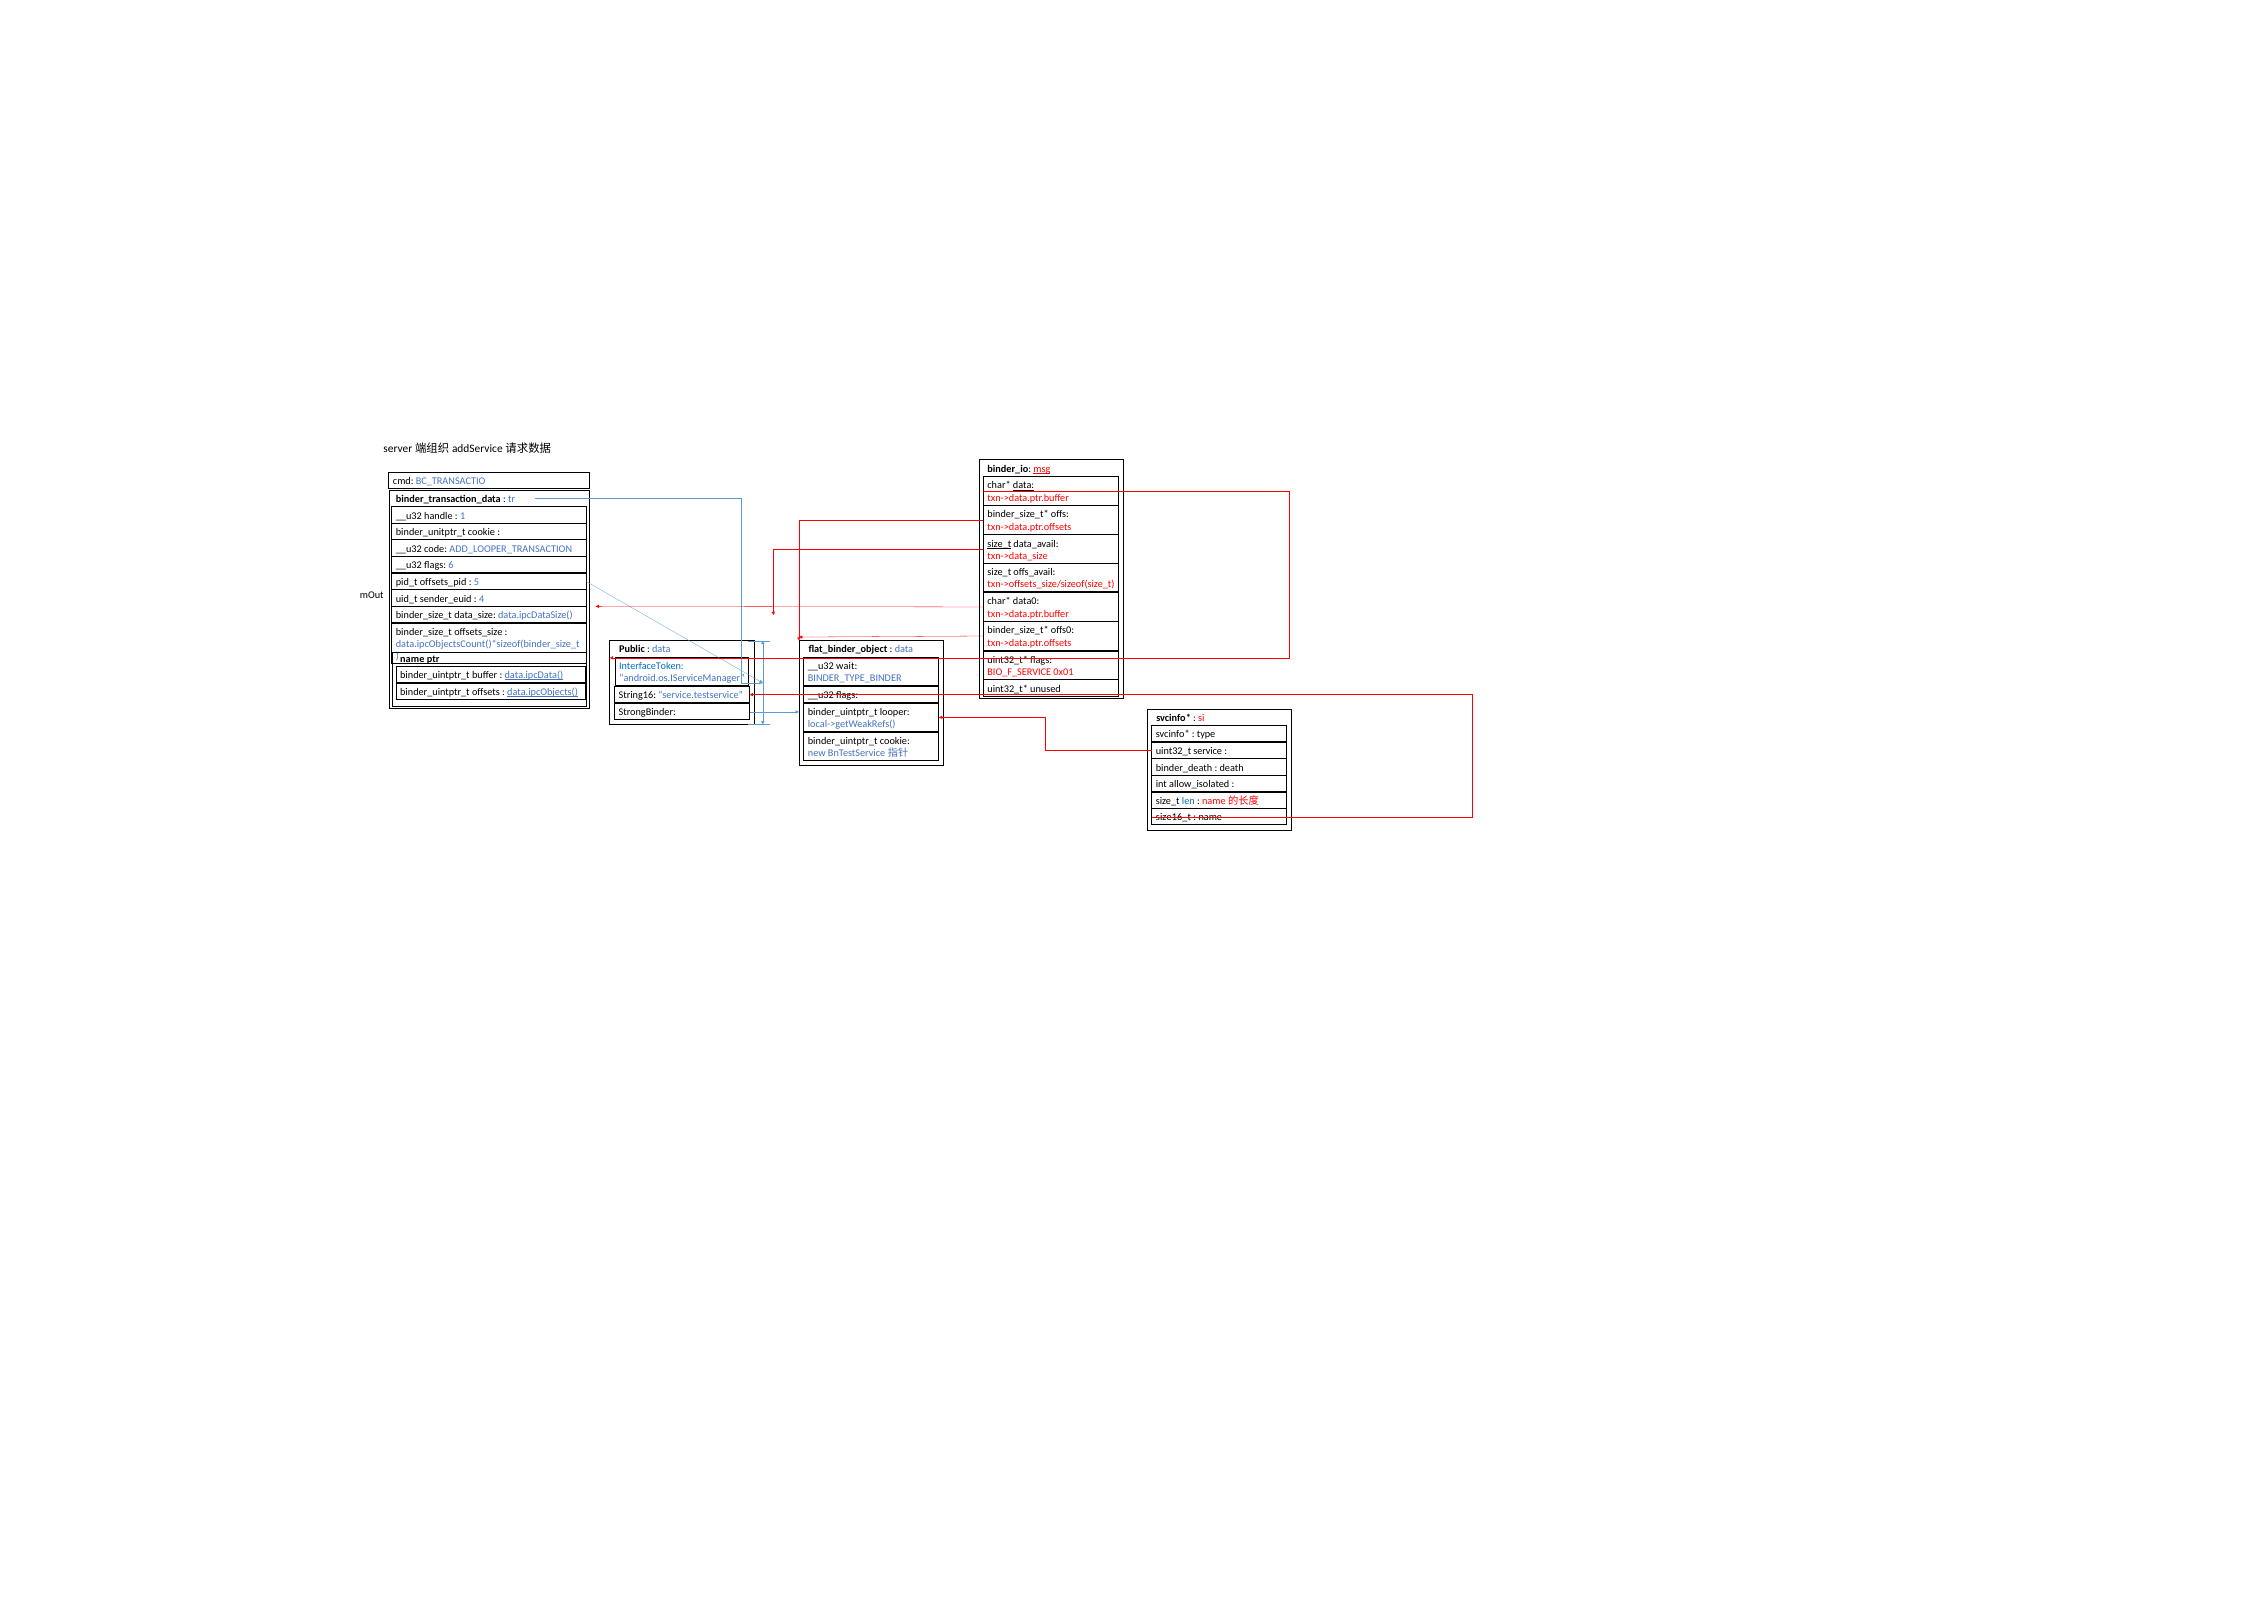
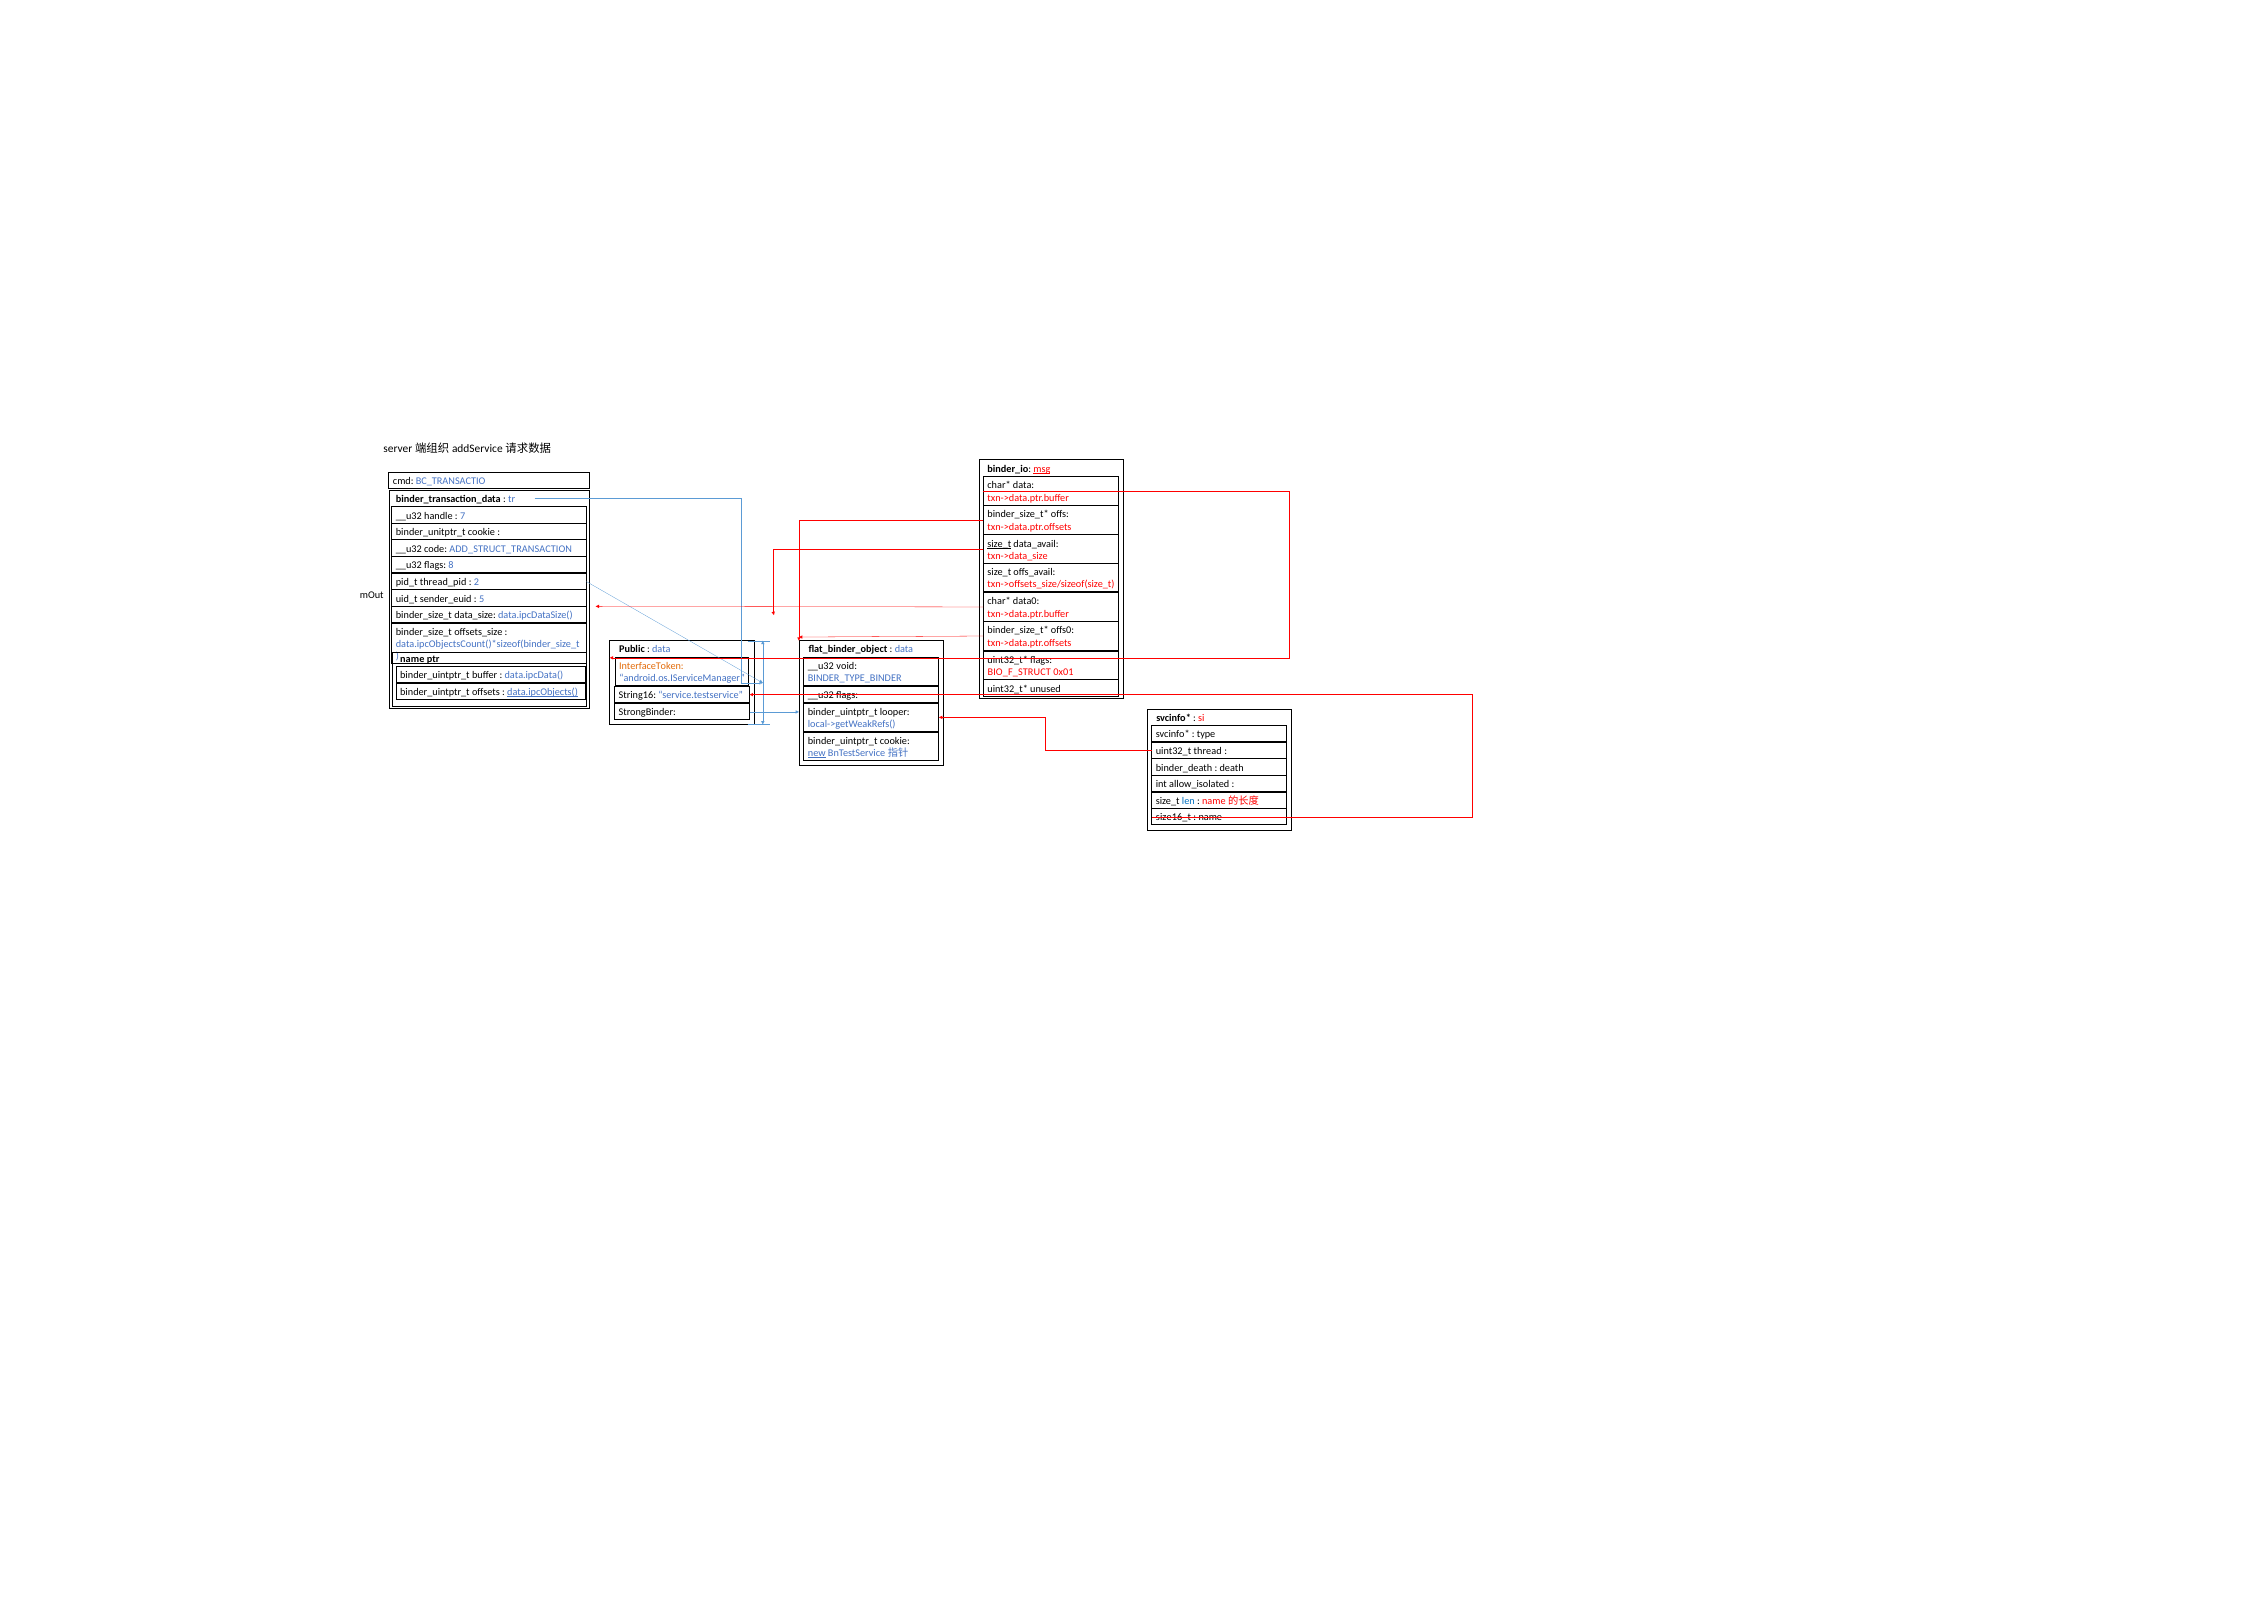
data at (1024, 485) underline: present -> none
1: 1 -> 7
ADD_LOOPER_TRANSACTION: ADD_LOOPER_TRANSACTION -> ADD_STRUCT_TRANSACTION
6: 6 -> 8
offsets_pid: offsets_pid -> thread_pid
5: 5 -> 2
4: 4 -> 5
InterfaceToken colour: blue -> orange
wait: wait -> void
BIO_F_SERVICE: BIO_F_SERVICE -> BIO_F_STRUCT
data.ipcData( underline: present -> none
service: service -> thread
new underline: none -> present
